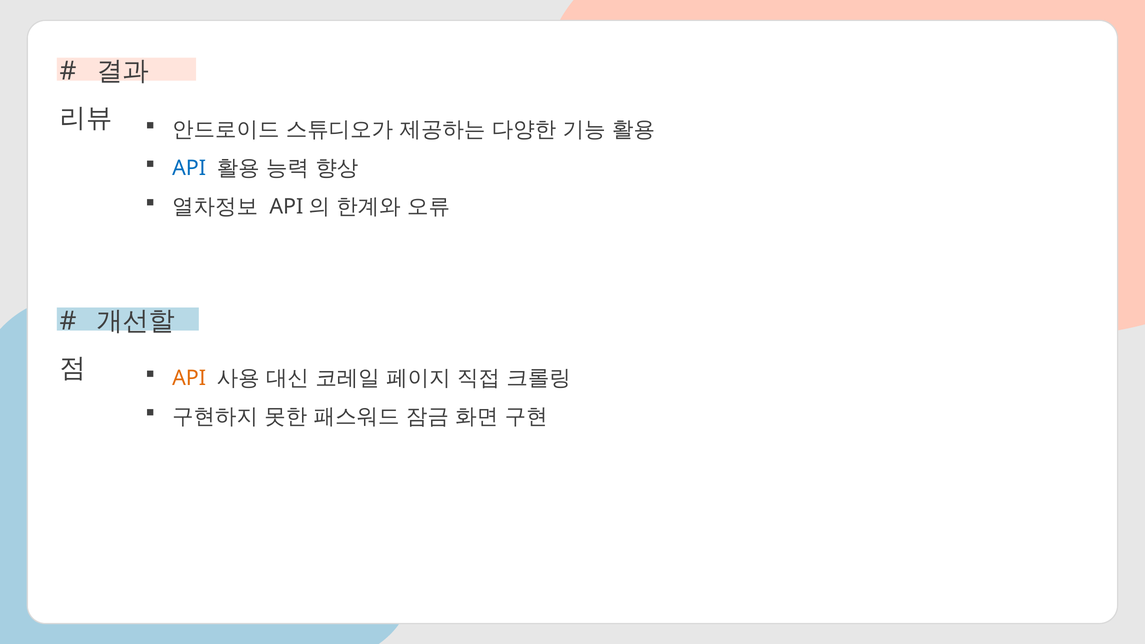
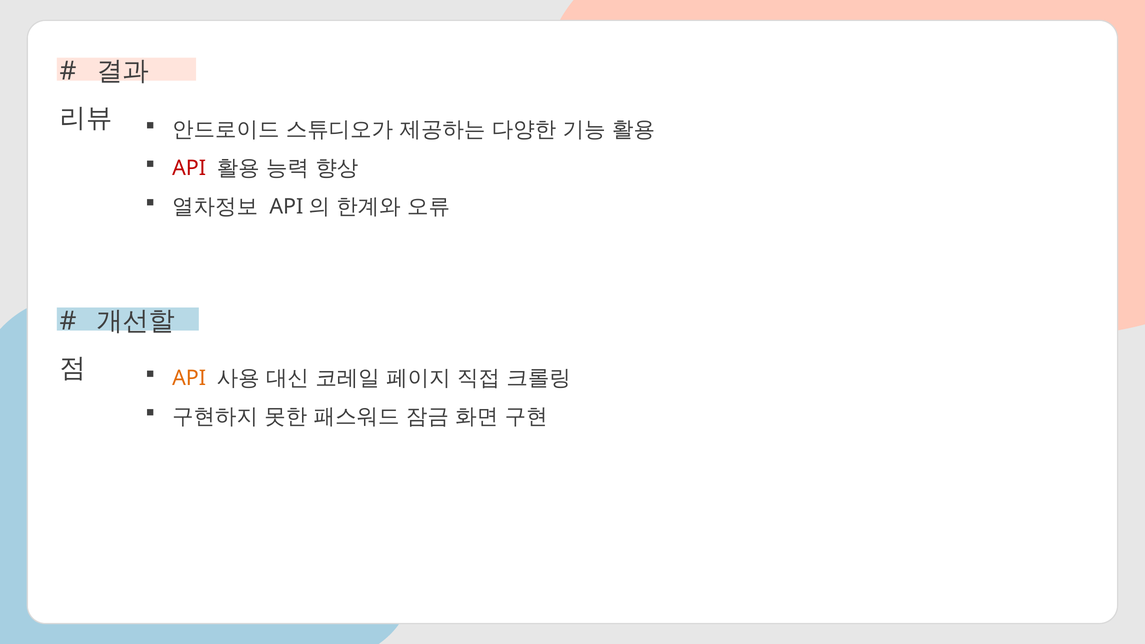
API at (189, 168) colour: blue -> red
